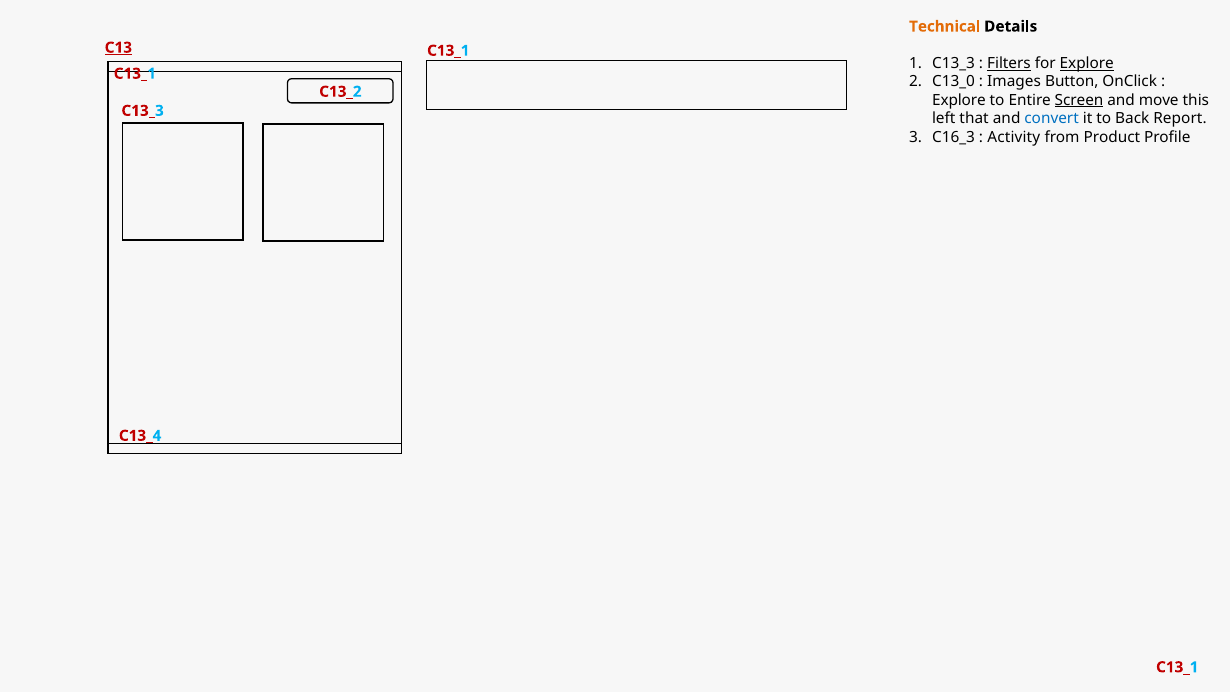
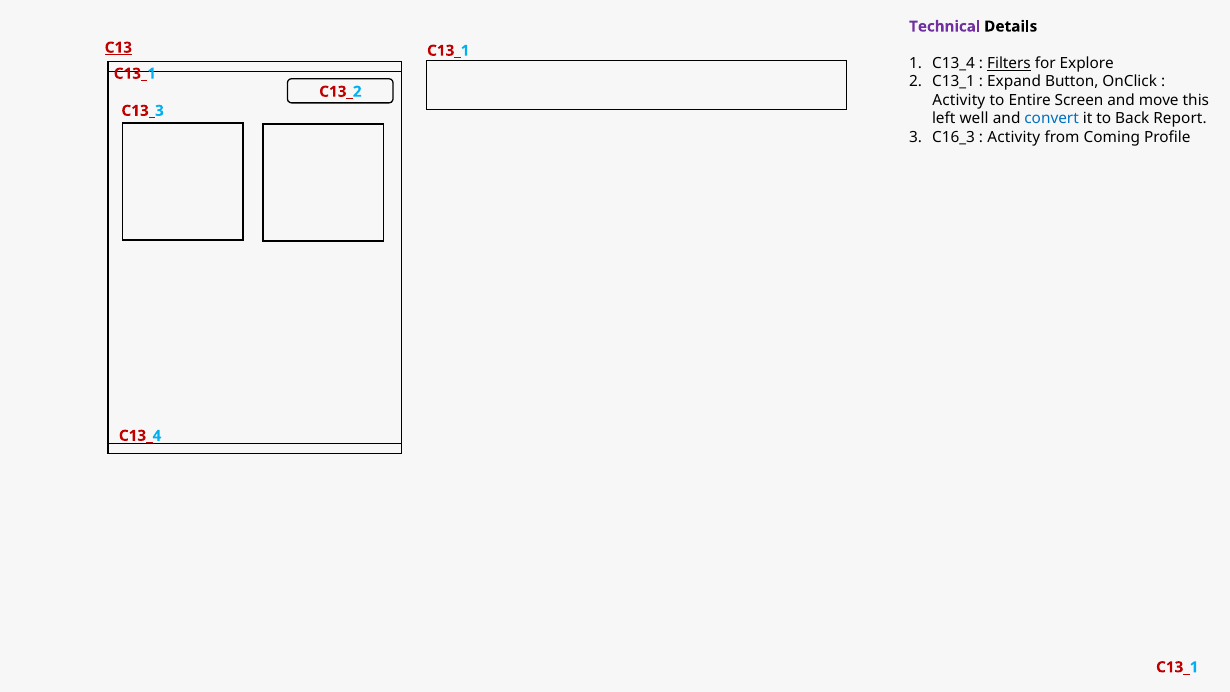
Technical colour: orange -> purple
C13_3 at (954, 63): C13_3 -> C13_4
Explore at (1087, 63) underline: present -> none
C13_0 at (954, 82): C13_0 -> C13_1
Images: Images -> Expand
Explore at (959, 100): Explore -> Activity
Screen underline: present -> none
that: that -> well
Product: Product -> Coming
